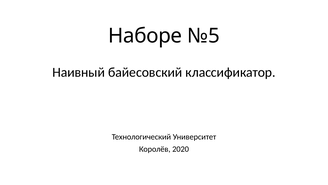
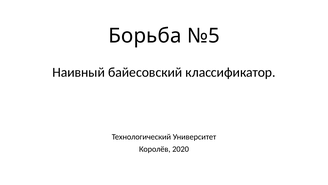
Наборе: Наборе -> Борьба
